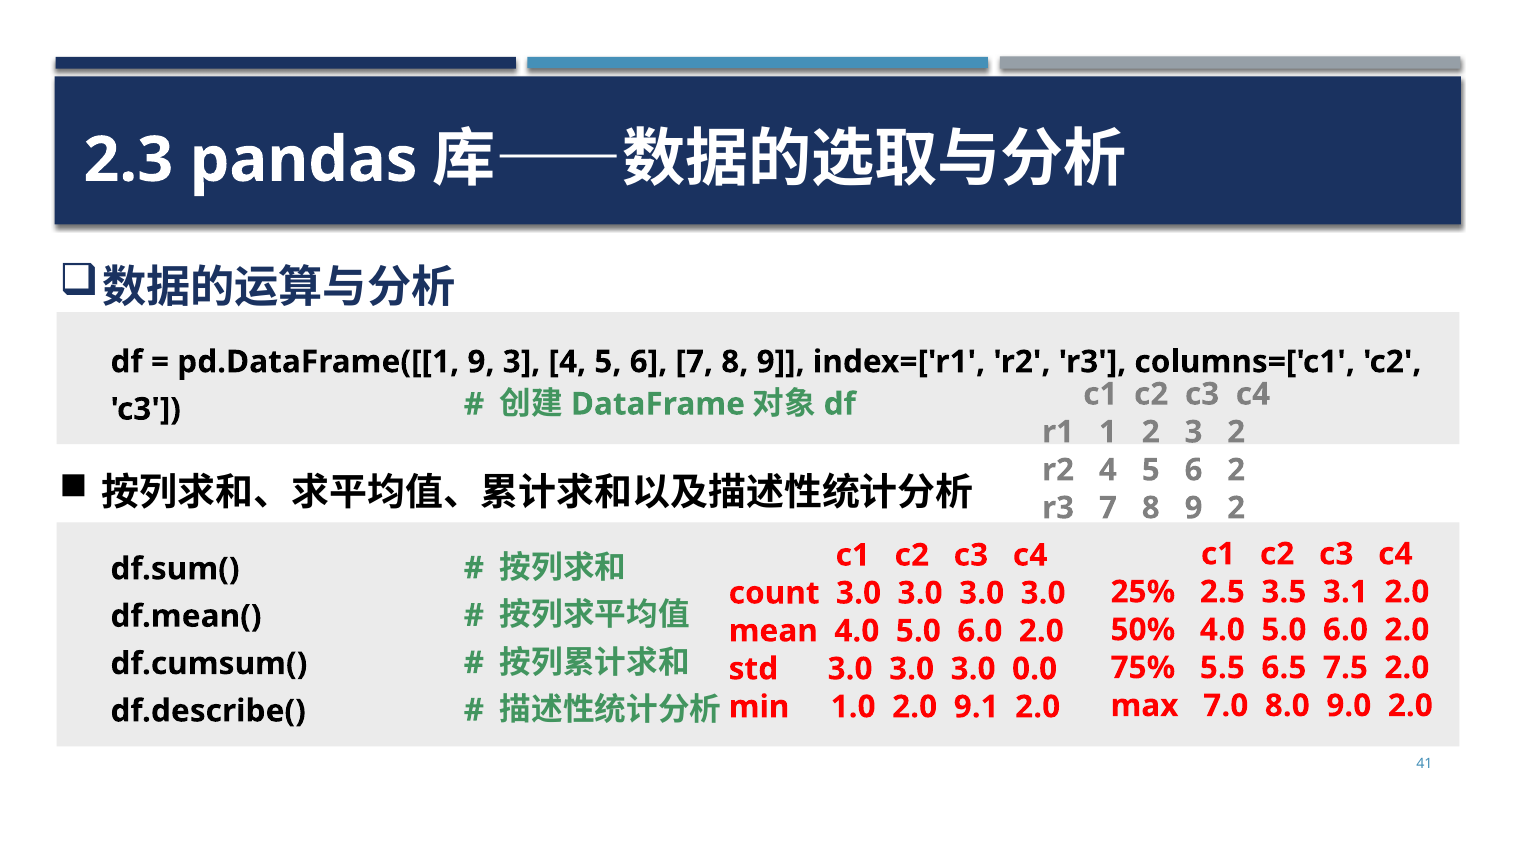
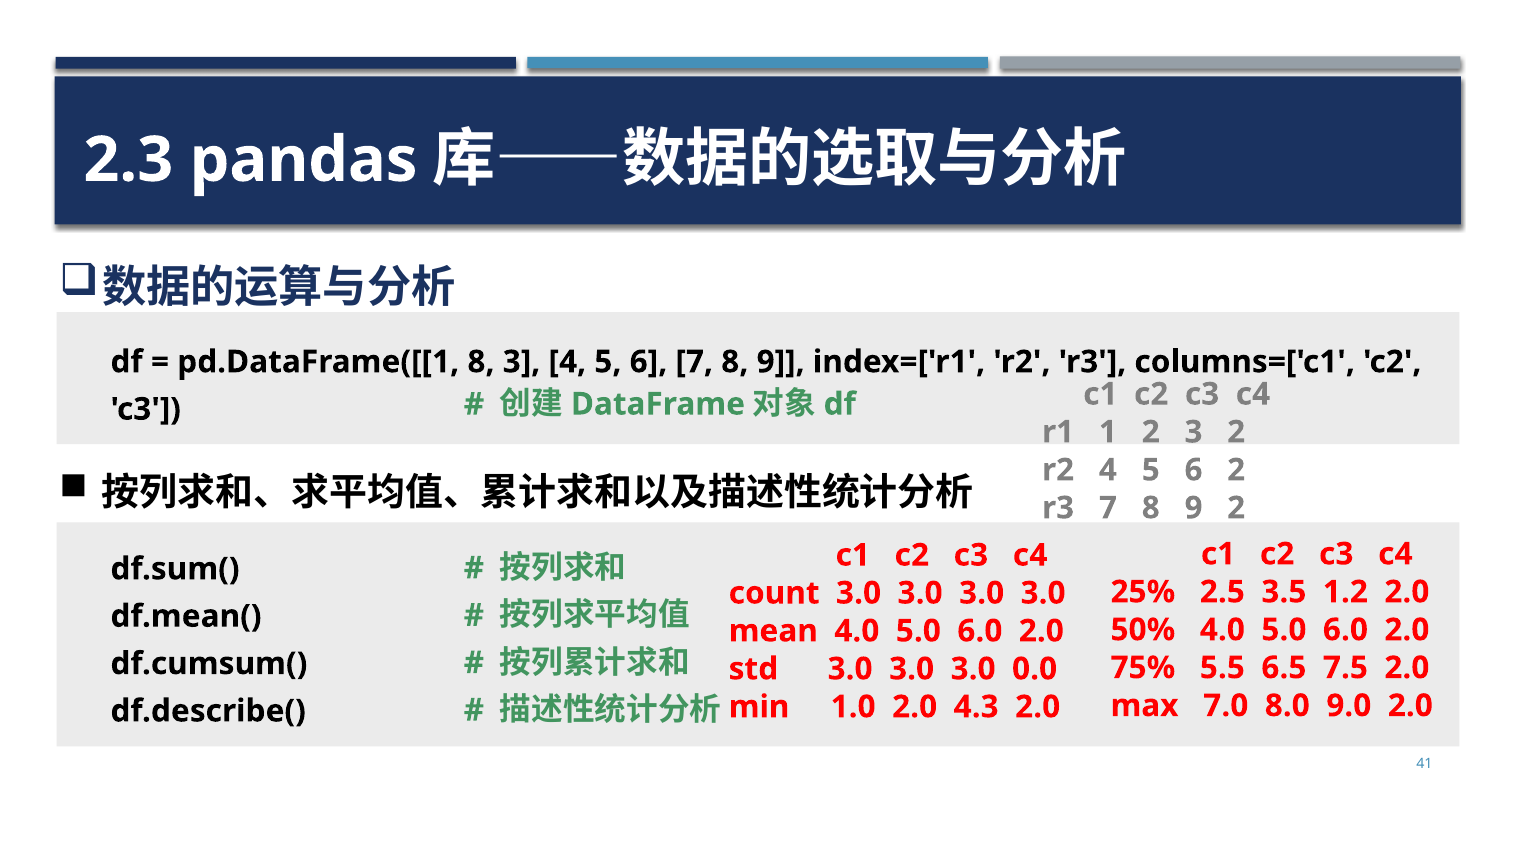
pd.DataFrame([[1 9: 9 -> 8
3.1: 3.1 -> 1.2
9.1: 9.1 -> 4.3
